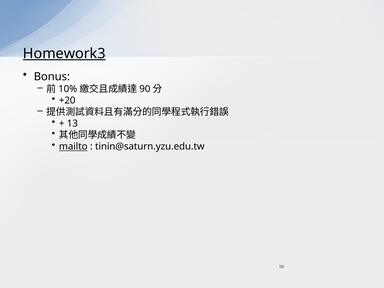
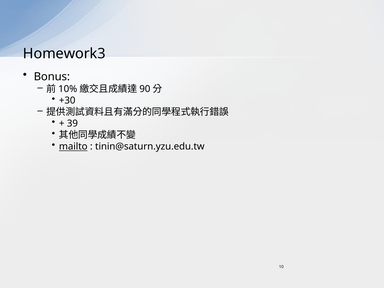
Homework3 underline: present -> none
+20: +20 -> +30
13: 13 -> 39
